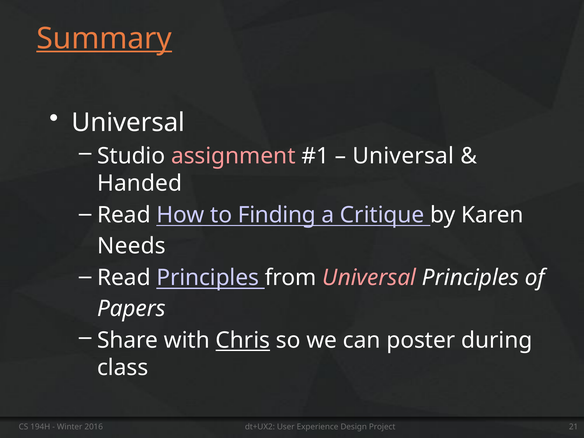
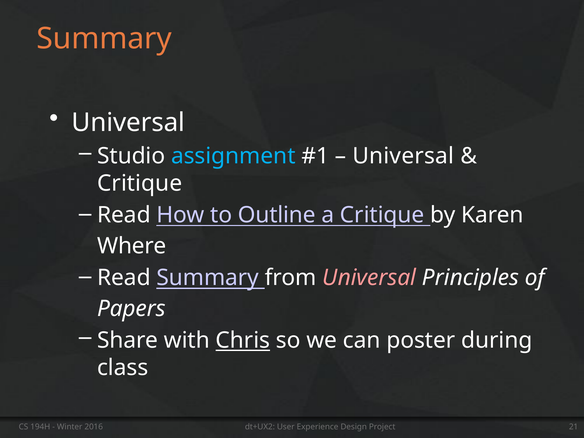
Summary at (104, 39) underline: present -> none
assignment colour: pink -> light blue
Handed at (140, 183): Handed -> Critique
Finding: Finding -> Outline
Needs: Needs -> Where
Read Principles: Principles -> Summary
